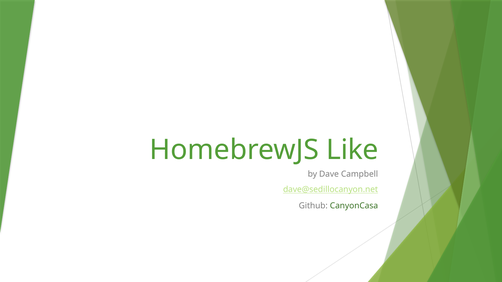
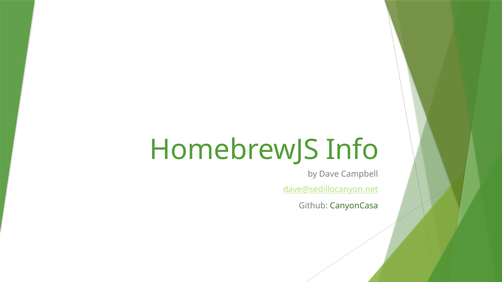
Like: Like -> Info
